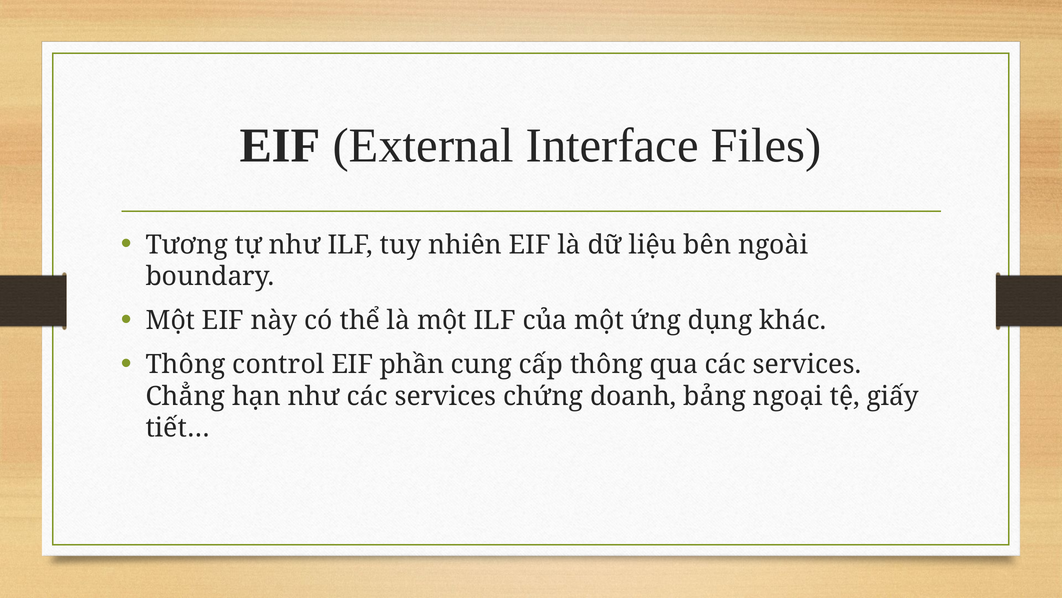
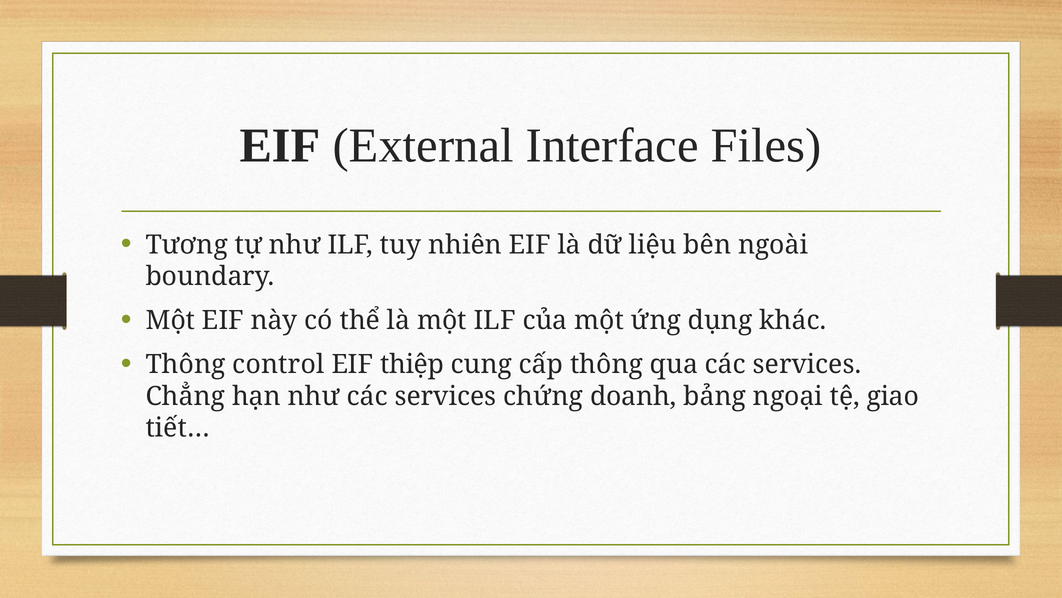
phần: phần -> thiệp
giấy: giấy -> giao
